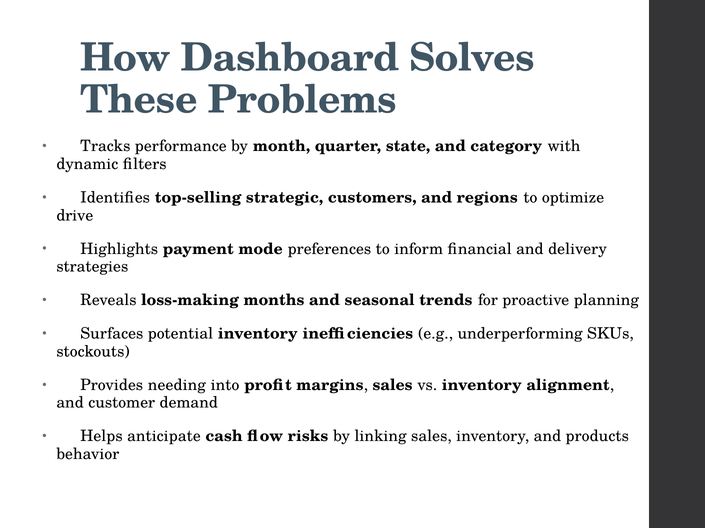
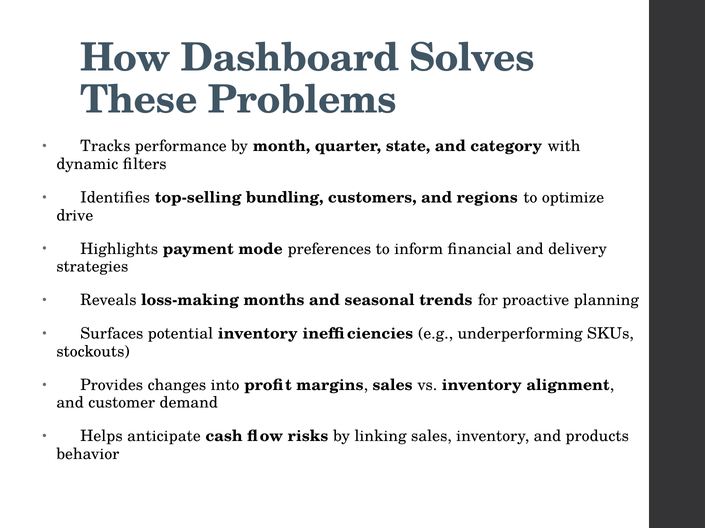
strategic: strategic -> bundling
needing: needing -> changes
